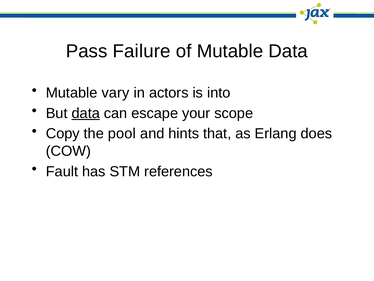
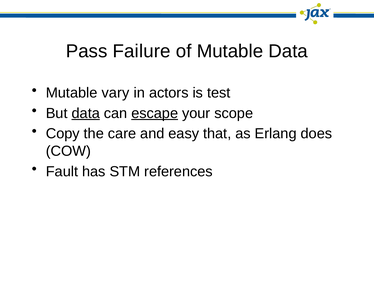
into: into -> test
escape underline: none -> present
pool: pool -> care
hints: hints -> easy
